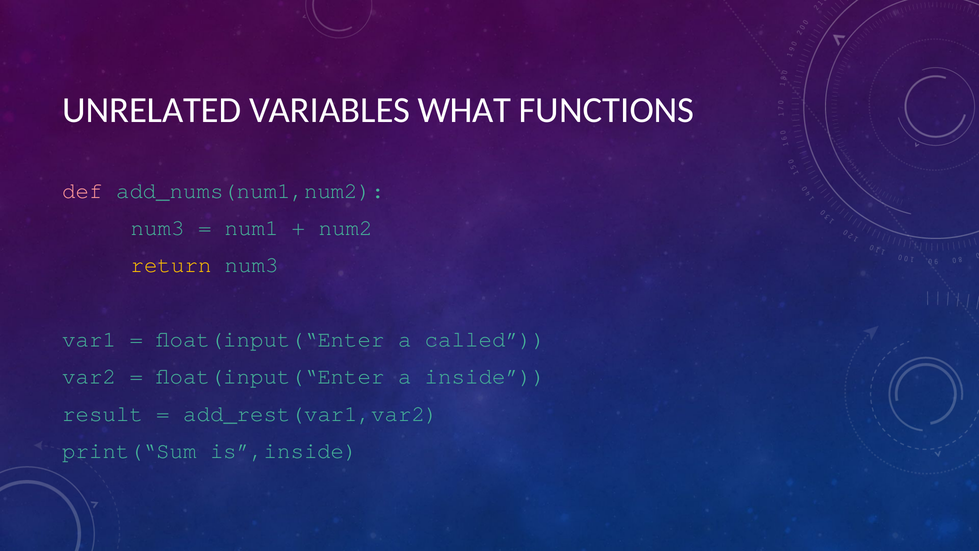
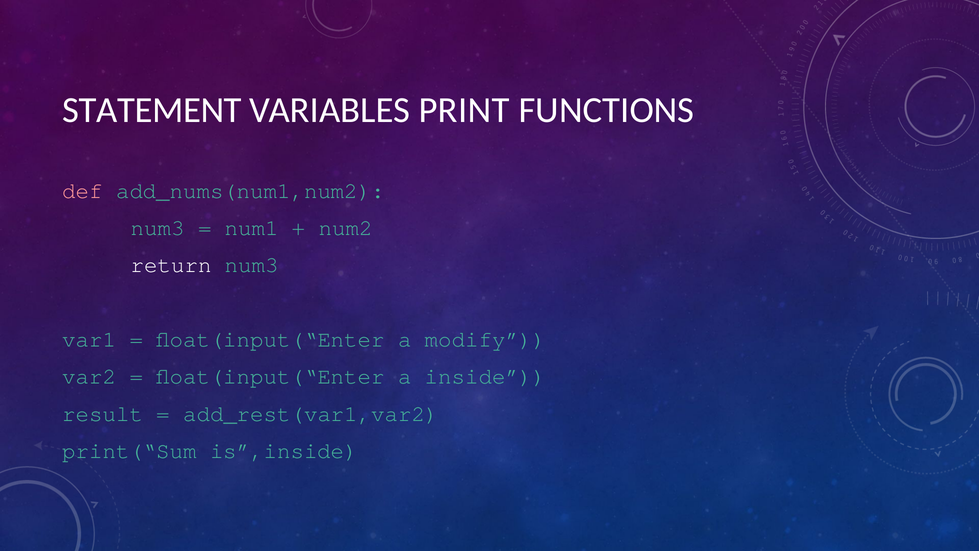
UNRELATED: UNRELATED -> STATEMENT
WHAT: WHAT -> PRINT
return colour: yellow -> white
called: called -> modify
